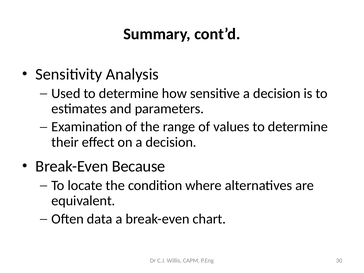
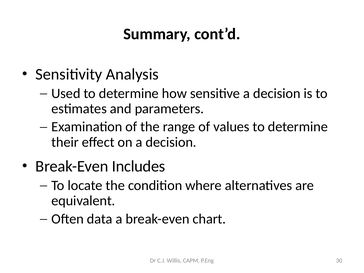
Because: Because -> Includes
